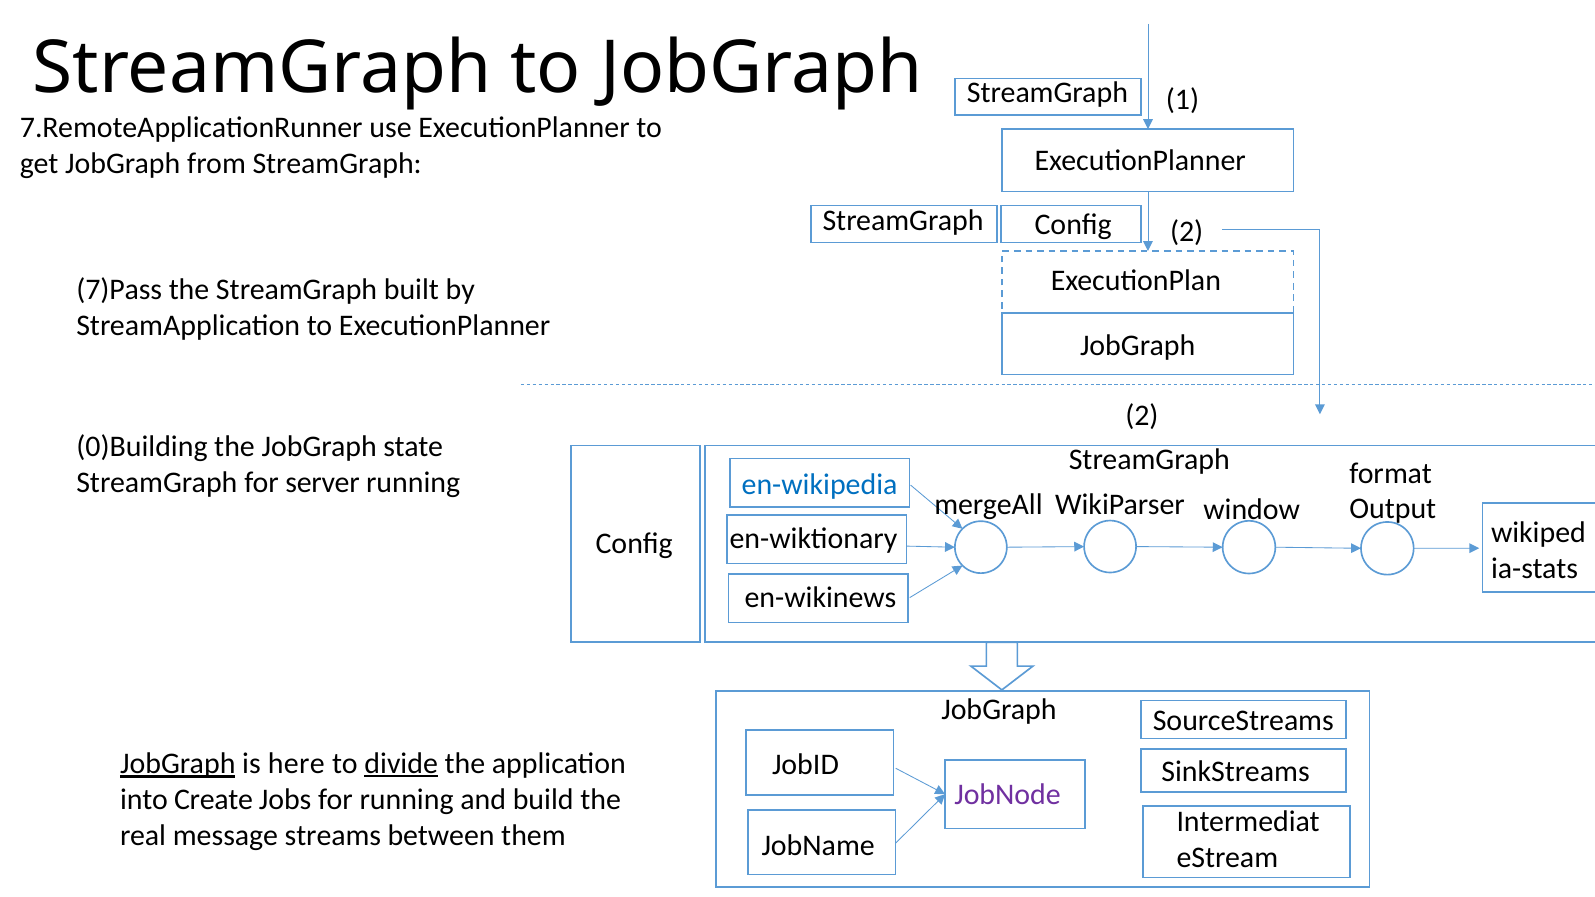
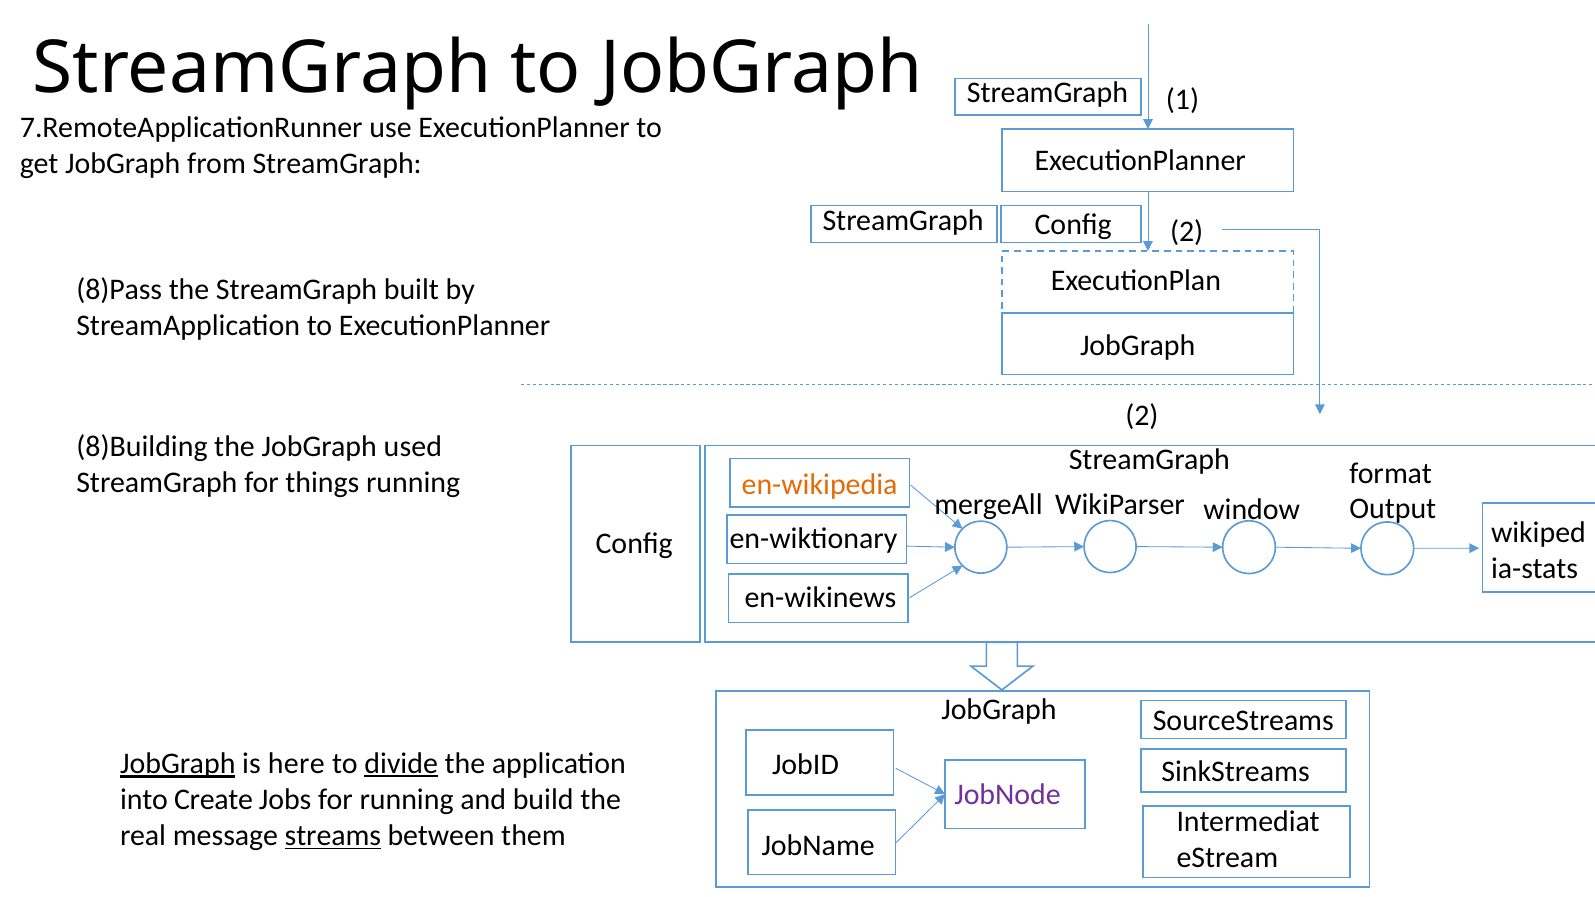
7)Pass: 7)Pass -> 8)Pass
0)Building: 0)Building -> 8)Building
state: state -> used
server: server -> things
en-wikipedia colour: blue -> orange
streams underline: none -> present
